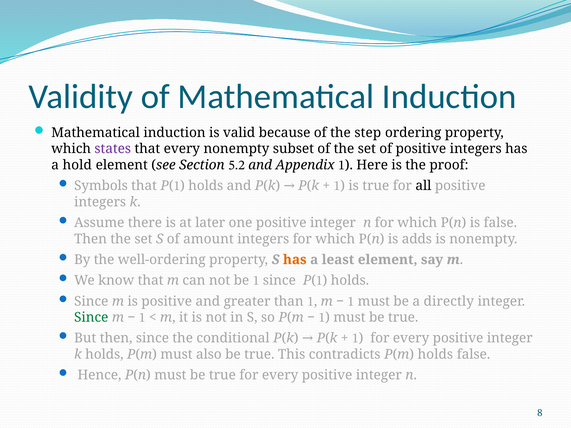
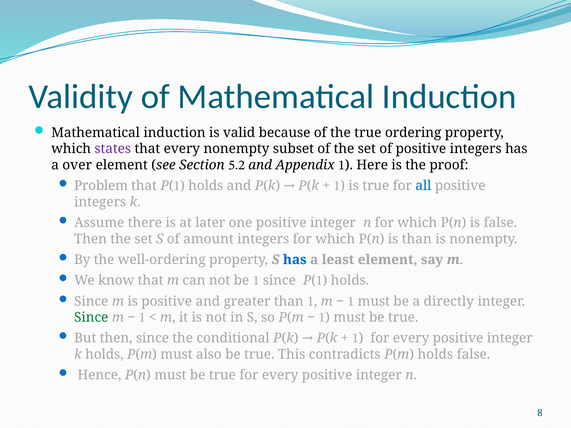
the step: step -> true
hold: hold -> over
Symbols: Symbols -> Problem
all colour: black -> blue
is adds: adds -> than
has at (295, 260) colour: orange -> blue
